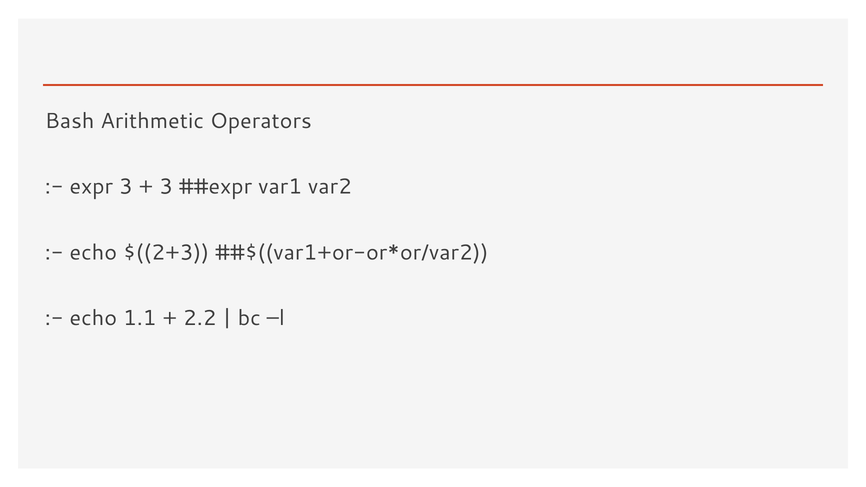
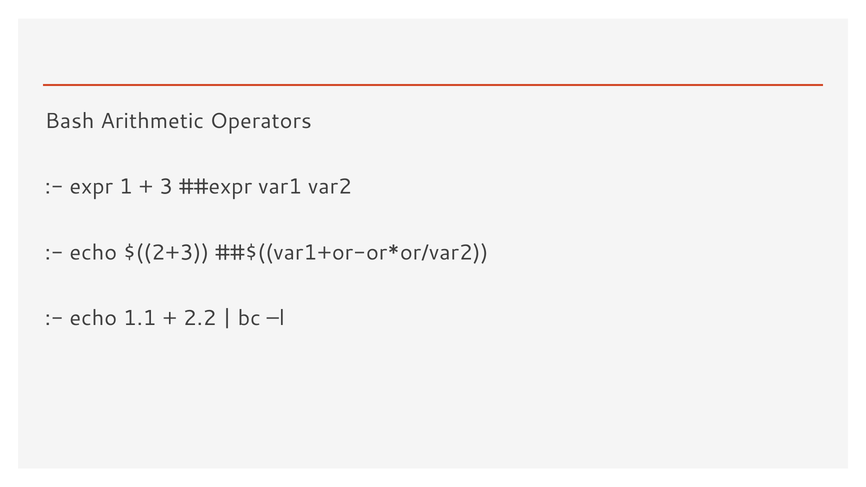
expr 3: 3 -> 1
